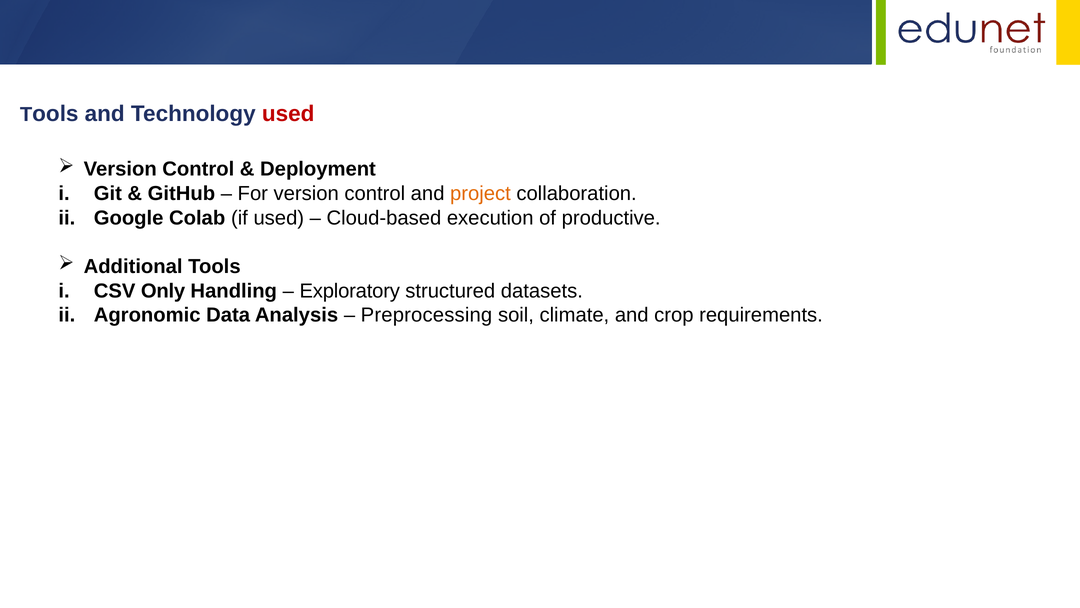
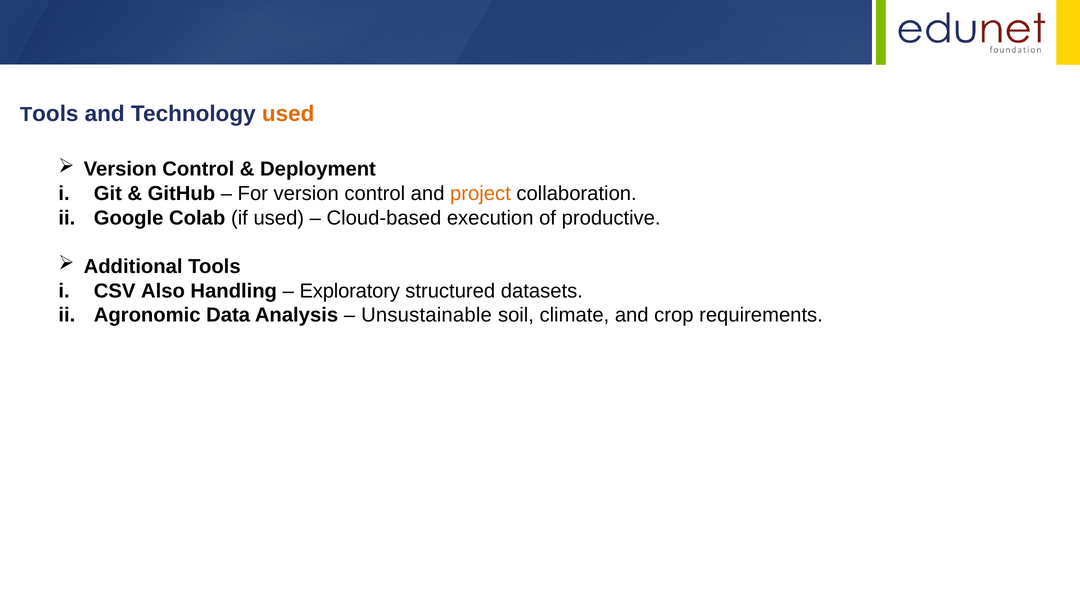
used at (288, 114) colour: red -> orange
Only: Only -> Also
Preprocessing: Preprocessing -> Unsustainable
